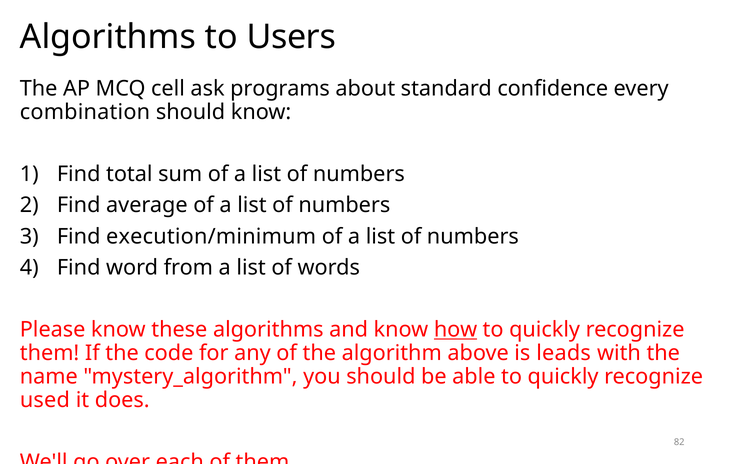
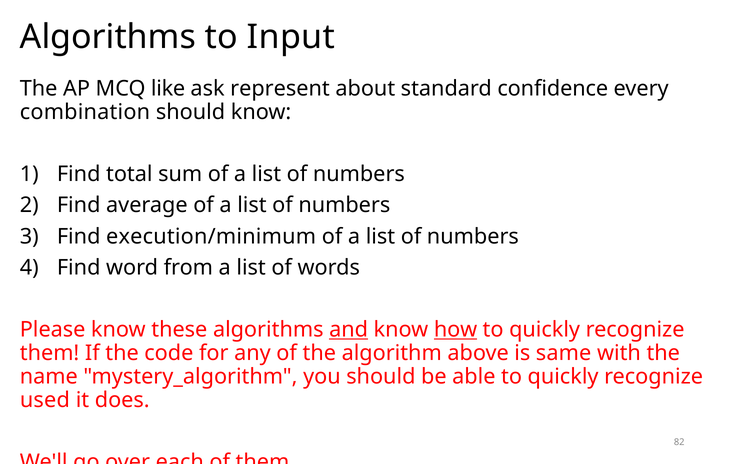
Users: Users -> Input
cell: cell -> like
programs: programs -> represent
and underline: none -> present
leads: leads -> same
